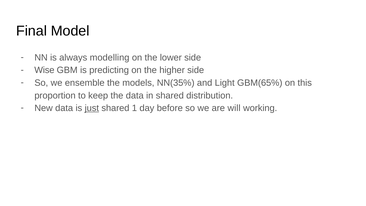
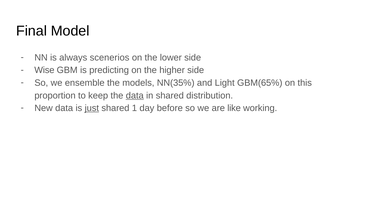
modelling: modelling -> scenerios
data at (135, 95) underline: none -> present
will: will -> like
